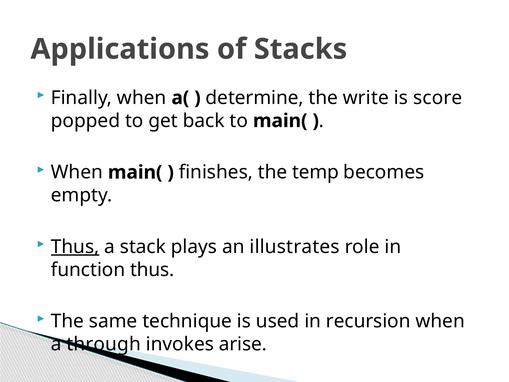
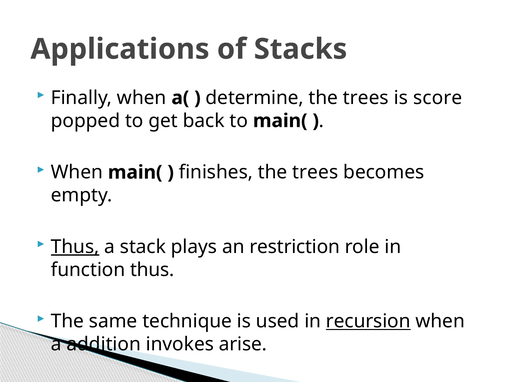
write at (366, 98): write -> trees
finishes the temp: temp -> trees
illustrates: illustrates -> restriction
recursion underline: none -> present
through: through -> addition
